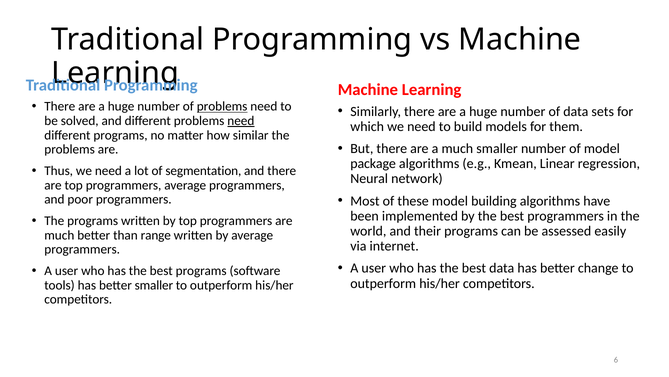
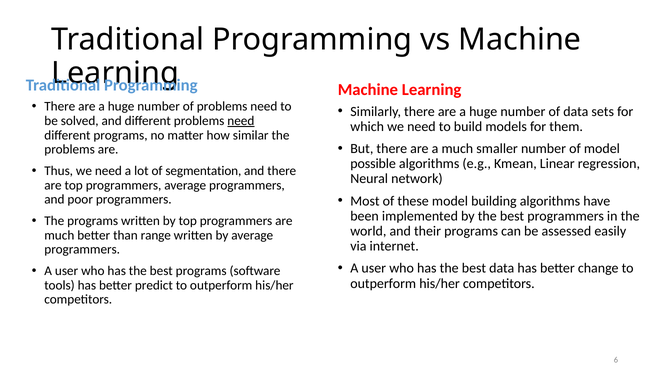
problems at (222, 106) underline: present -> none
package: package -> possible
better smaller: smaller -> predict
